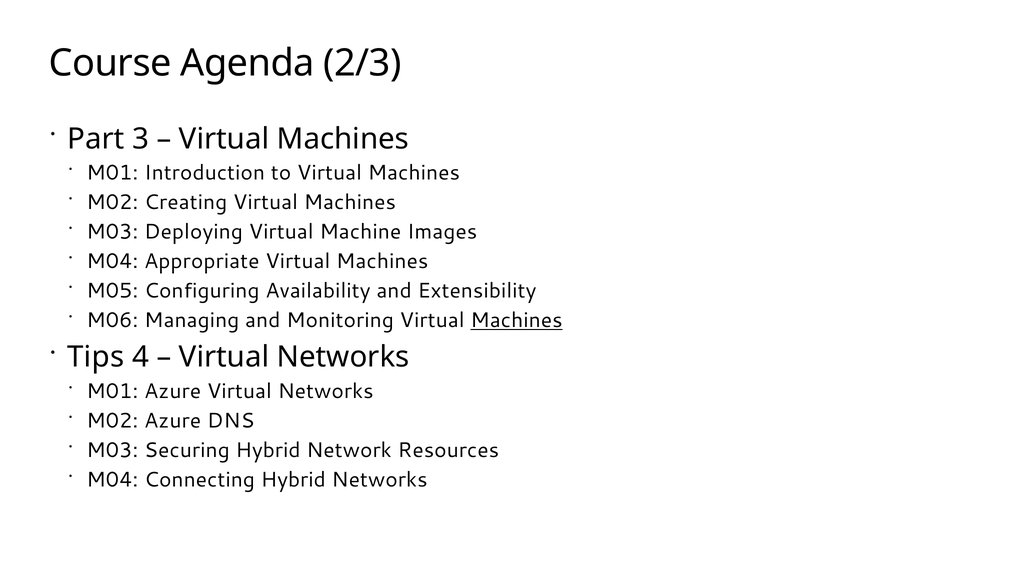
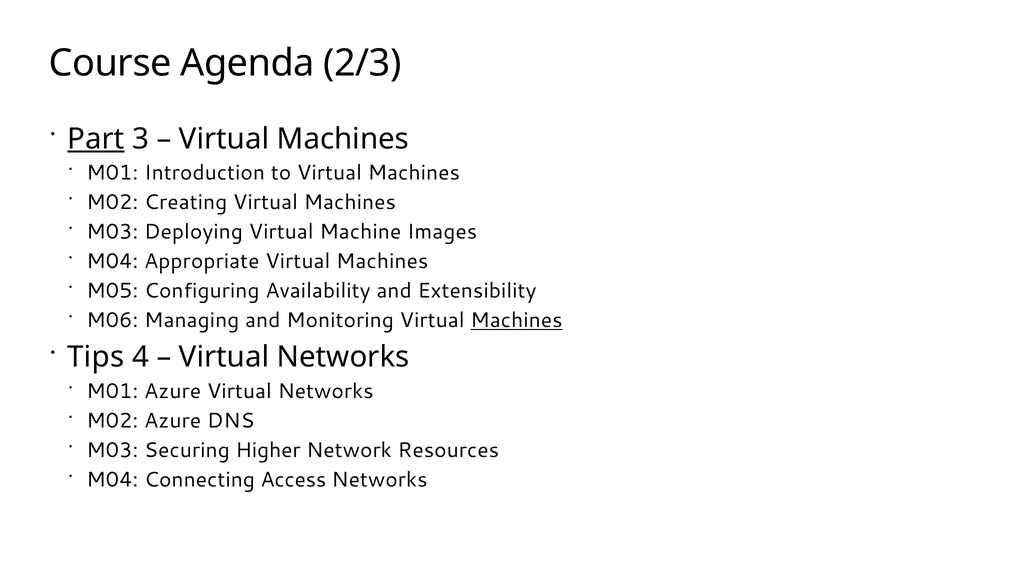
Part underline: none -> present
Securing Hybrid: Hybrid -> Higher
Connecting Hybrid: Hybrid -> Access
